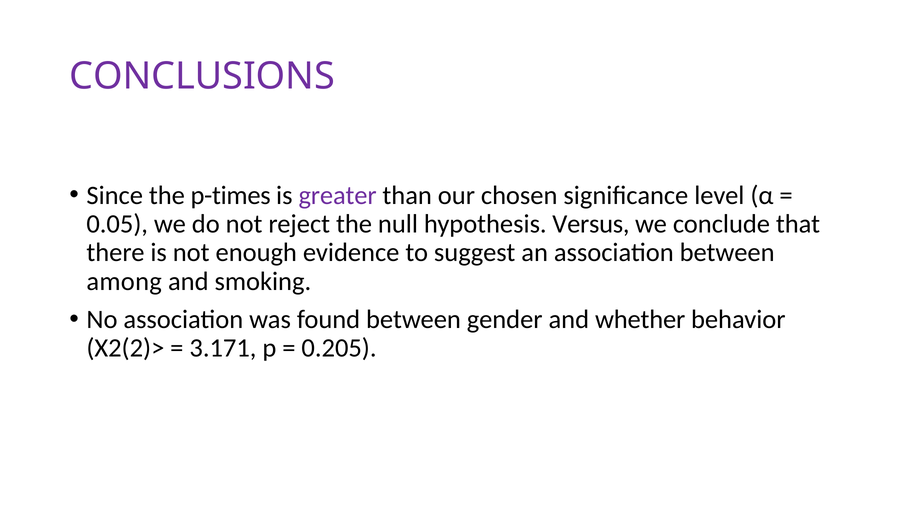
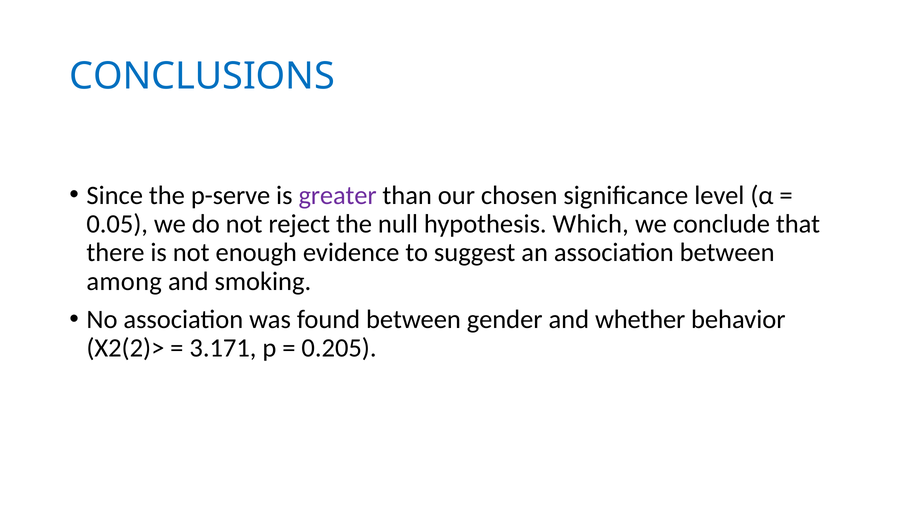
CONCLUSIONS colour: purple -> blue
p-times: p-times -> p-serve
Versus: Versus -> Which
